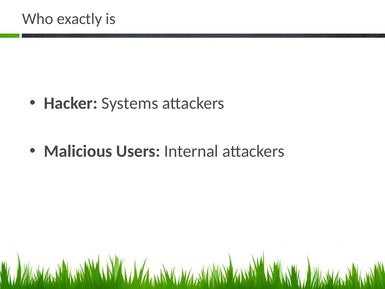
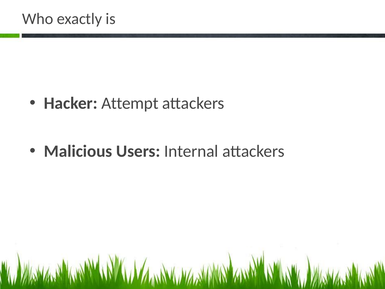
Systems: Systems -> Attempt
